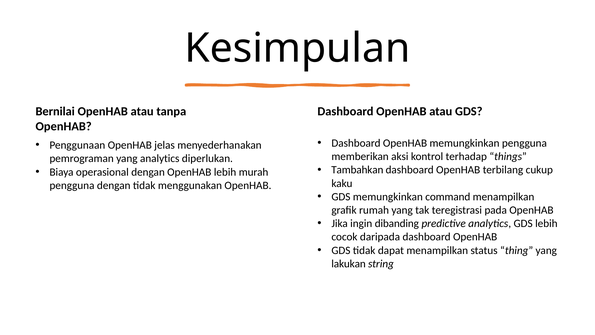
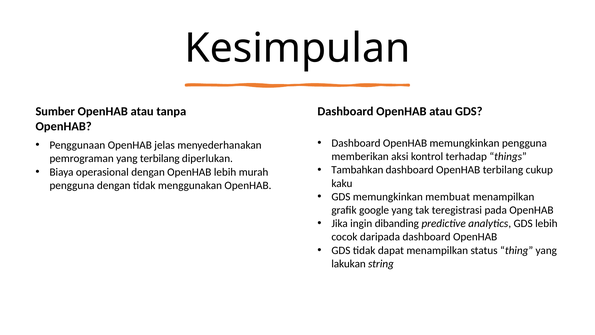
Bernilai: Bernilai -> Sumber
yang analytics: analytics -> terbilang
command: command -> membuat
rumah: rumah -> google
